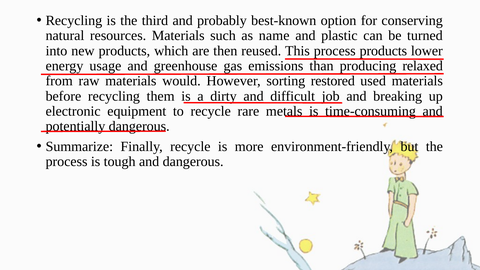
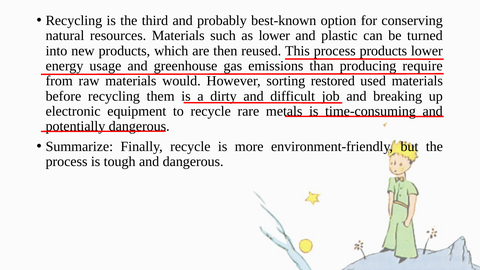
as name: name -> lower
relaxed: relaxed -> require
